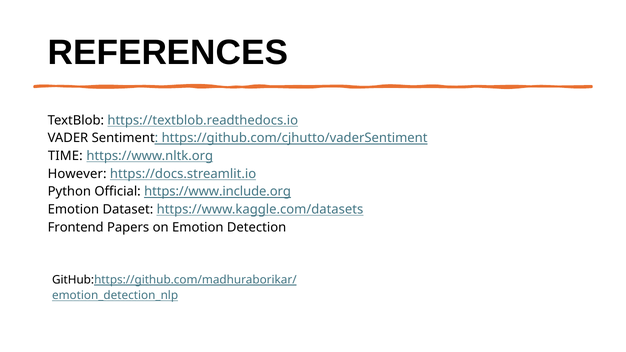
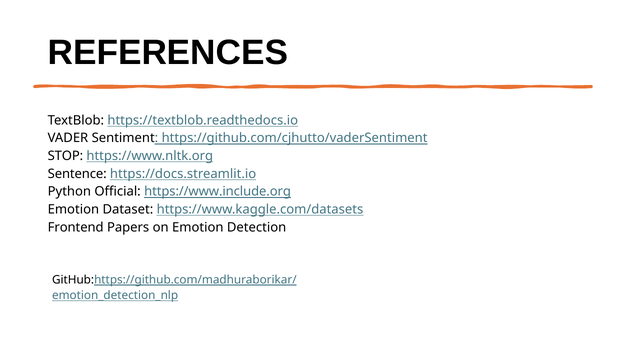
TIME: TIME -> STOP
However: However -> Sentence
